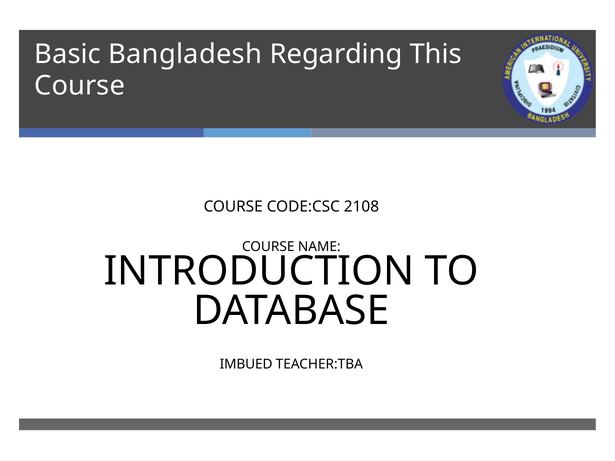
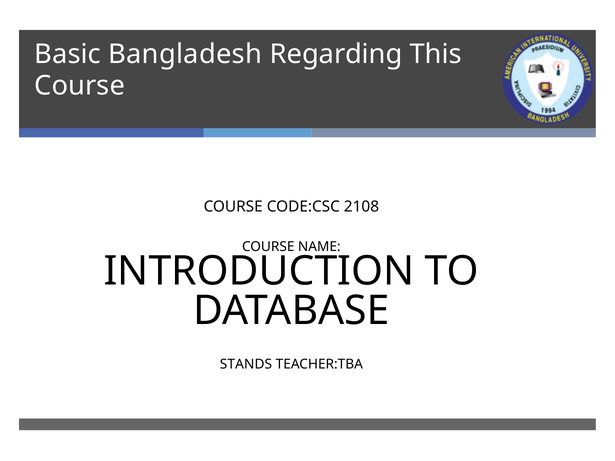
IMBUED: IMBUED -> STANDS
